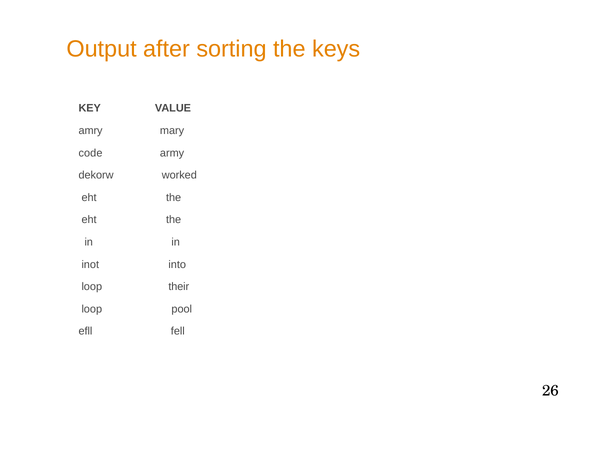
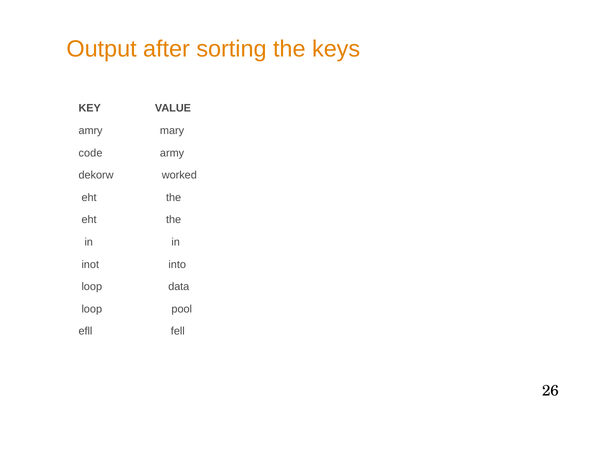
their: their -> data
